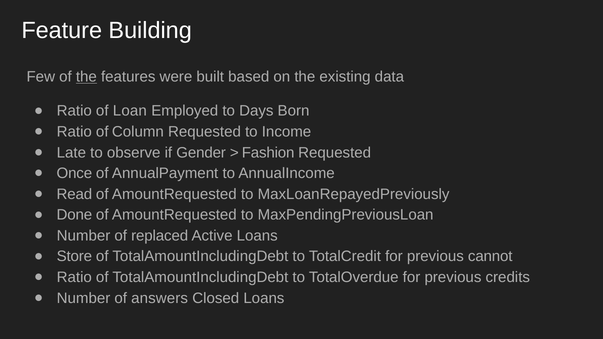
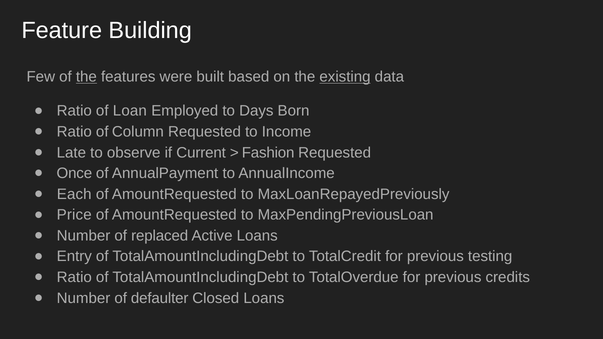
existing underline: none -> present
Gender: Gender -> Current
Read: Read -> Each
Done: Done -> Price
Store: Store -> Entry
cannot: cannot -> testing
answers: answers -> defaulter
